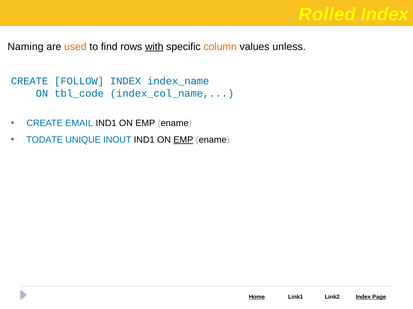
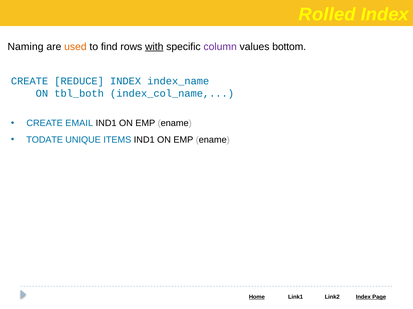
column colour: orange -> purple
unless: unless -> bottom
FOLLOW: FOLLOW -> REDUCE
tbl_code: tbl_code -> tbl_both
INOUT: INOUT -> ITEMS
EMP at (183, 140) underline: present -> none
